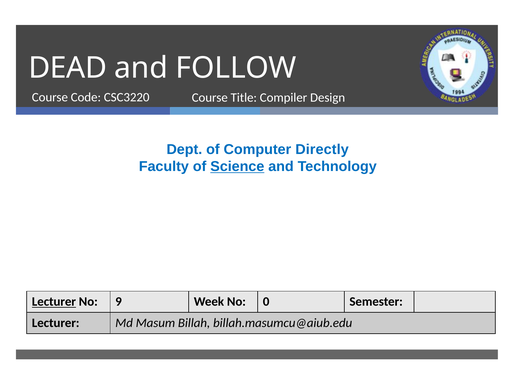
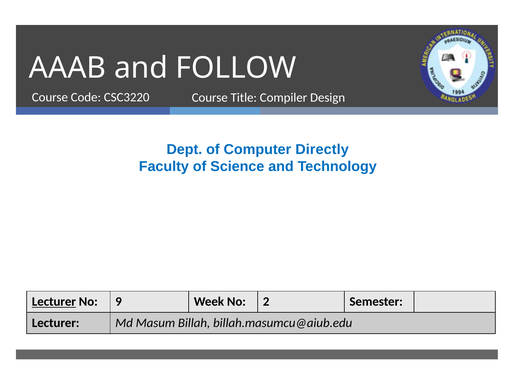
DEAD: DEAD -> AAAB
Science underline: present -> none
0: 0 -> 2
